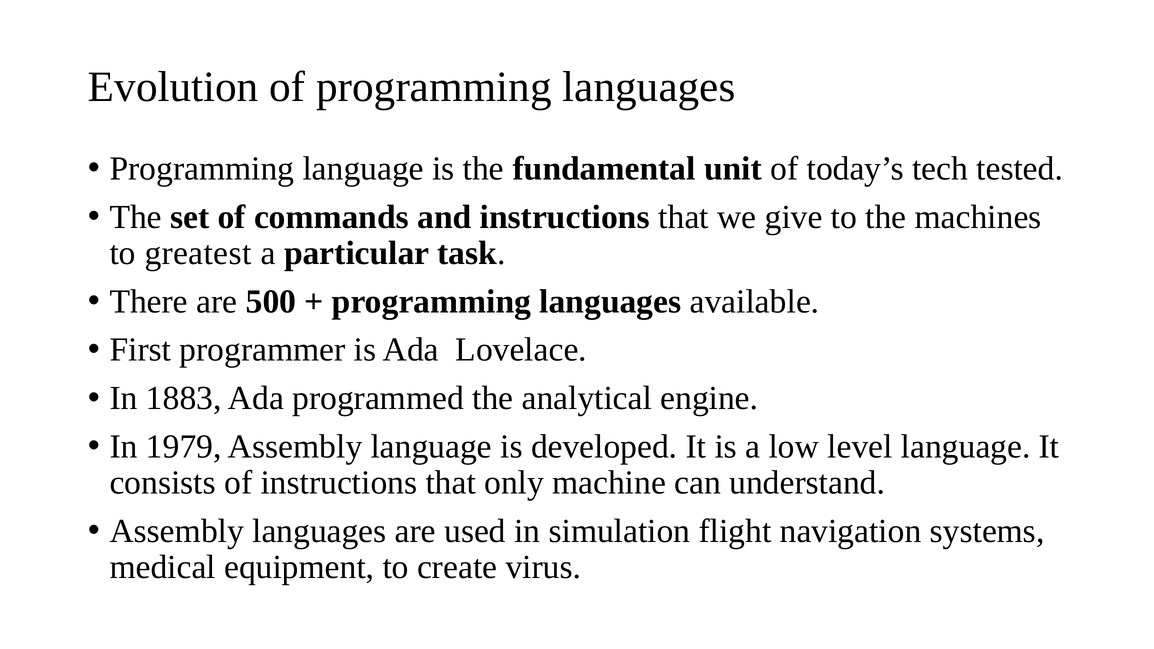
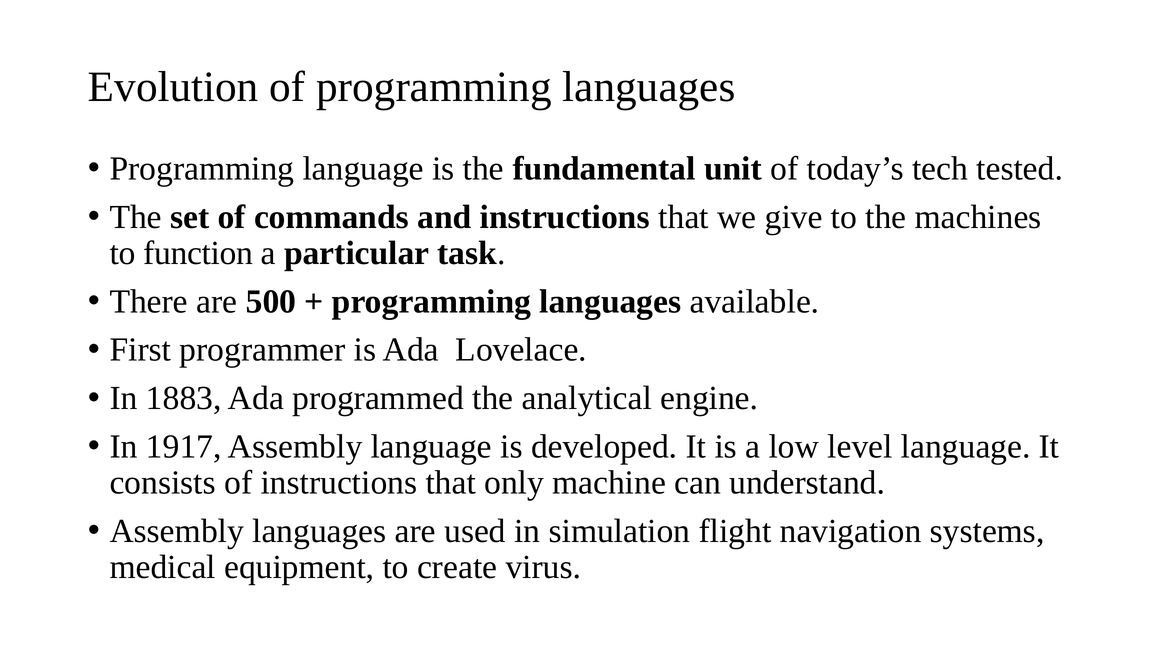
greatest: greatest -> function
1979: 1979 -> 1917
